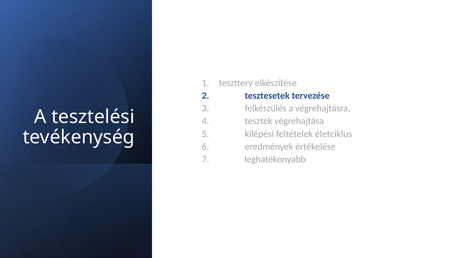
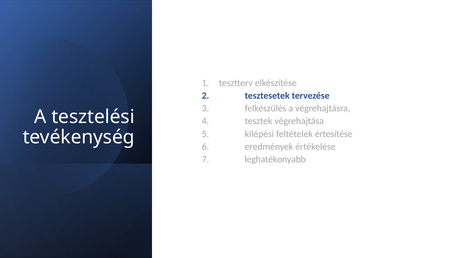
életciklus: életciklus -> értesítése
